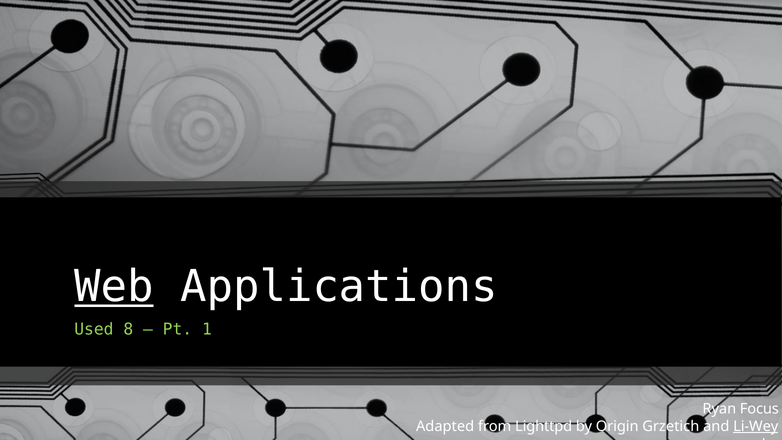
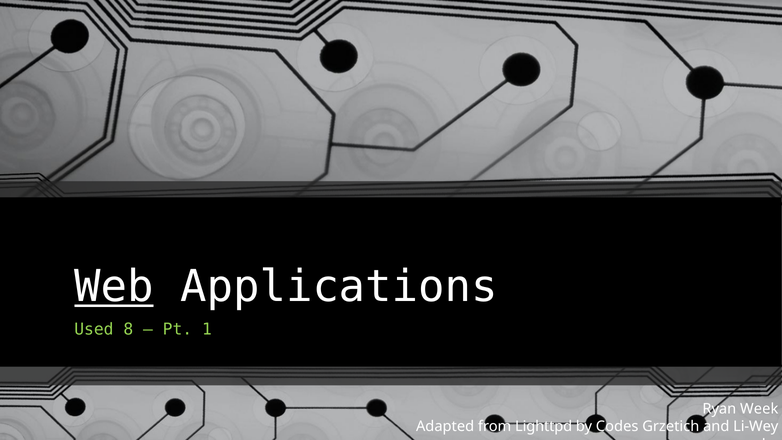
Focus: Focus -> Week
Origin: Origin -> Codes
Li-Wey underline: present -> none
